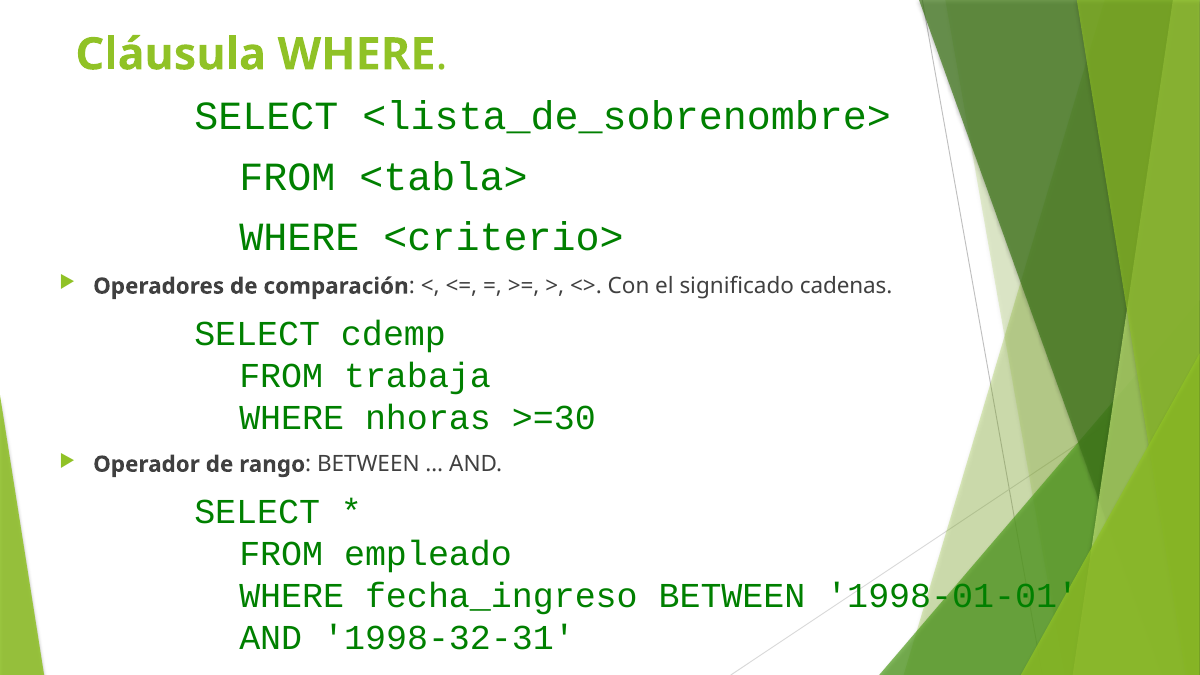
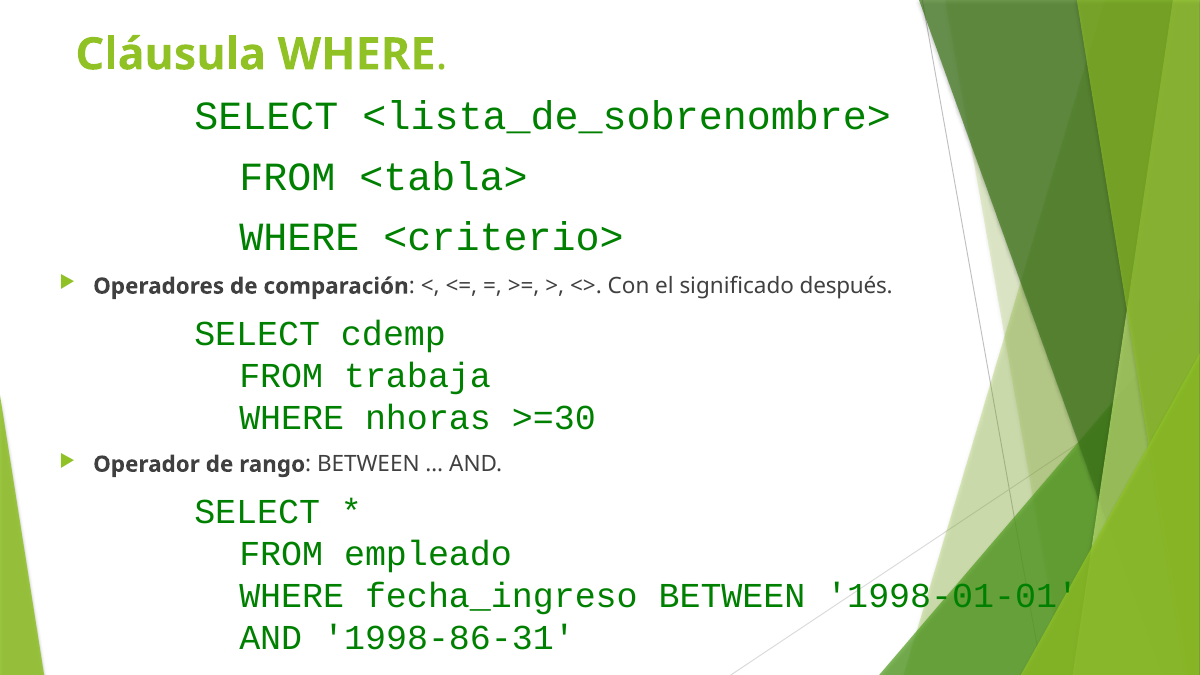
cadenas: cadenas -> después
1998-32-31: 1998-32-31 -> 1998-86-31
